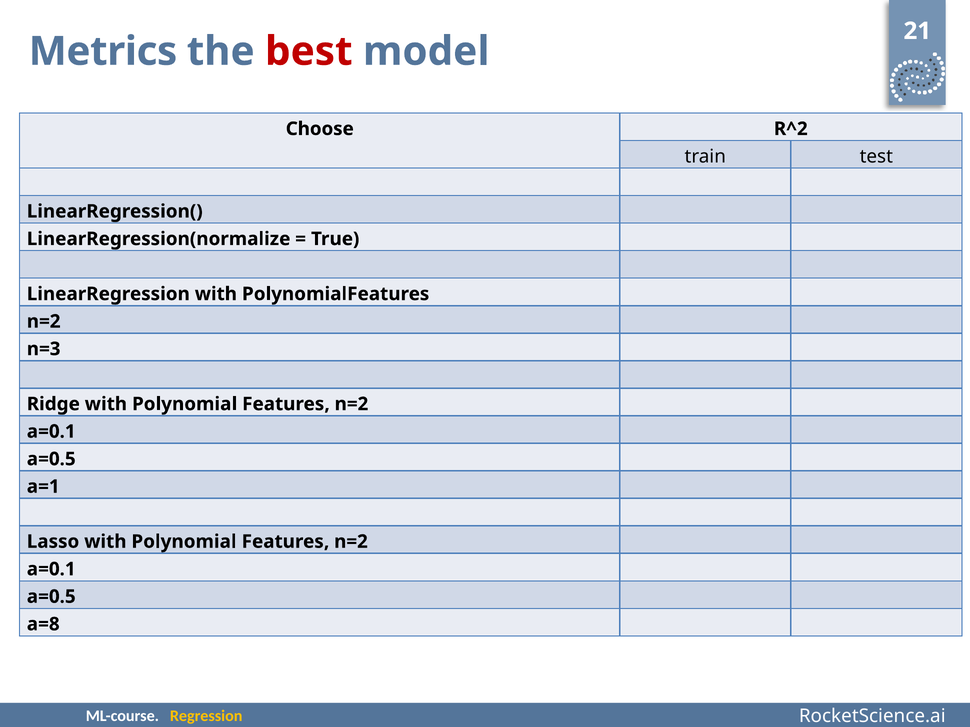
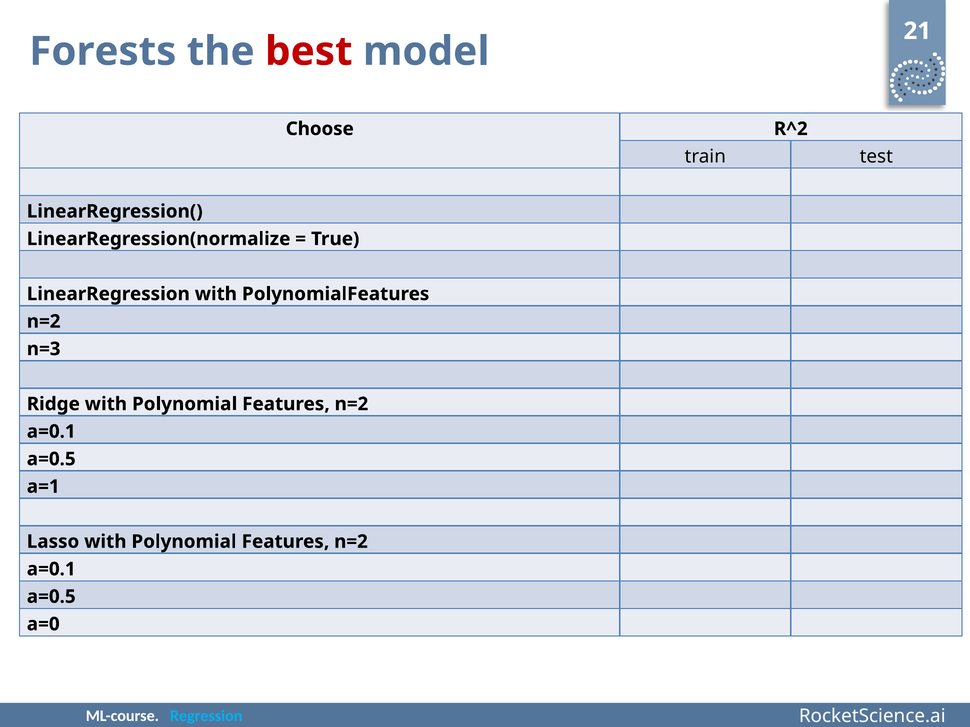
Metrics: Metrics -> Forests
a=8: a=8 -> a=0
Regression colour: yellow -> light blue
